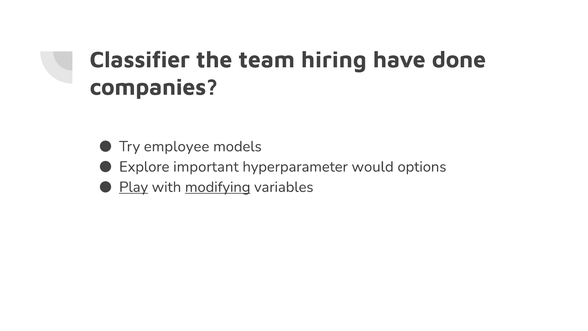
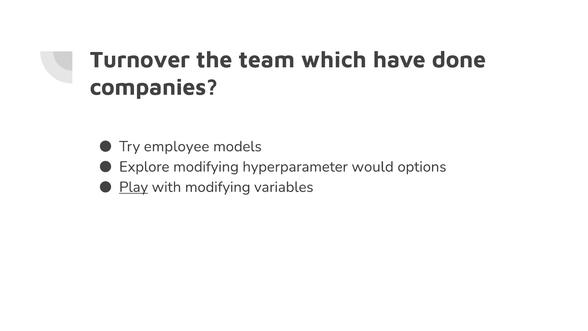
Classifier: Classifier -> Turnover
hiring: hiring -> which
Explore important: important -> modifying
modifying at (218, 187) underline: present -> none
